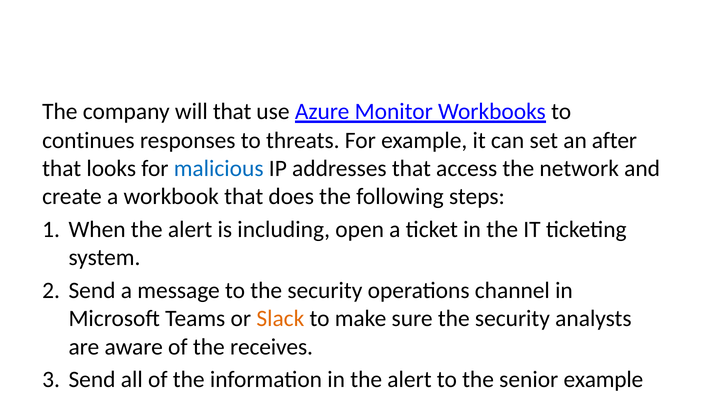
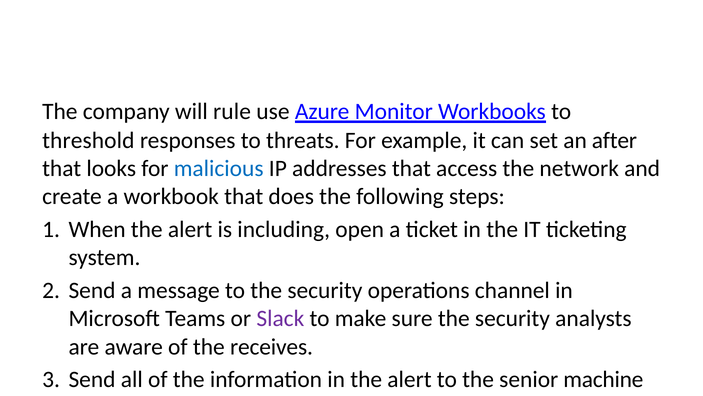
will that: that -> rule
continues at (88, 140): continues -> threshold
Slack colour: orange -> purple
senior example: example -> machine
